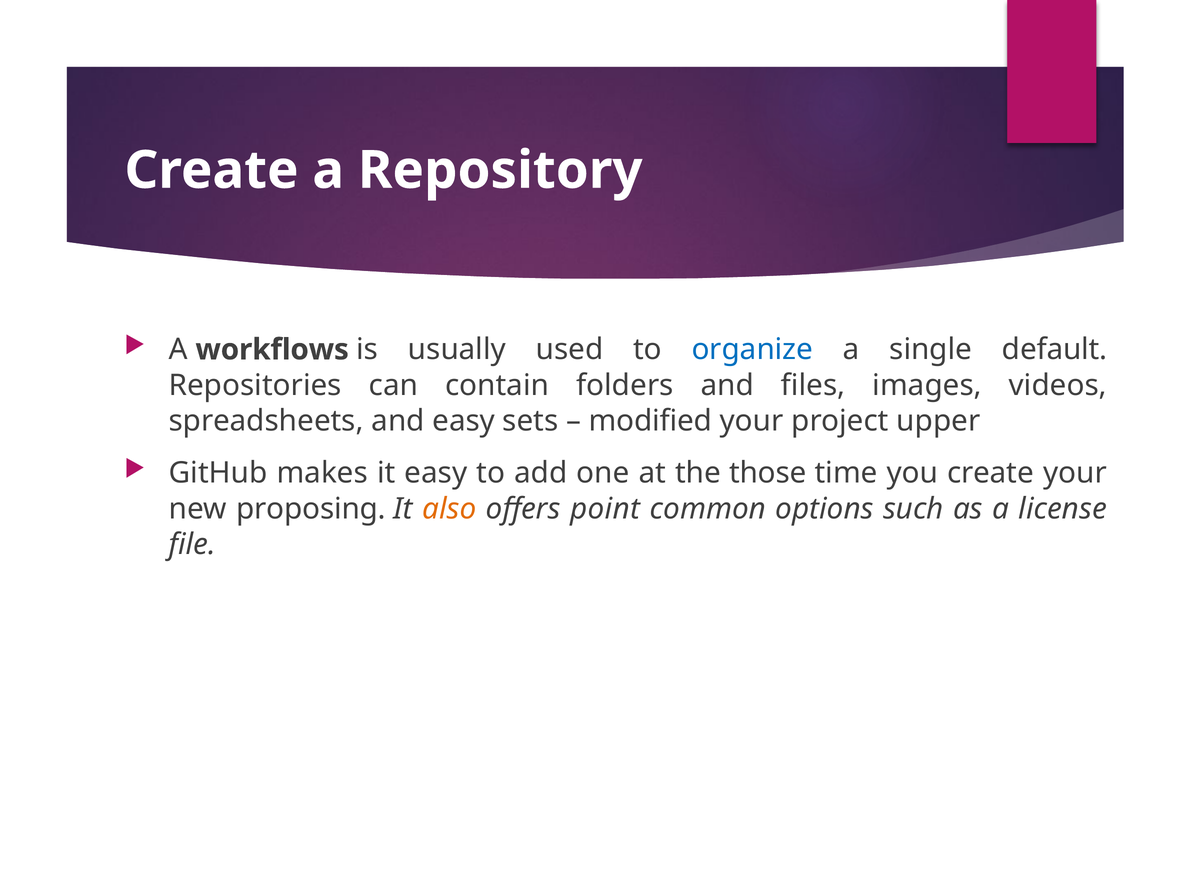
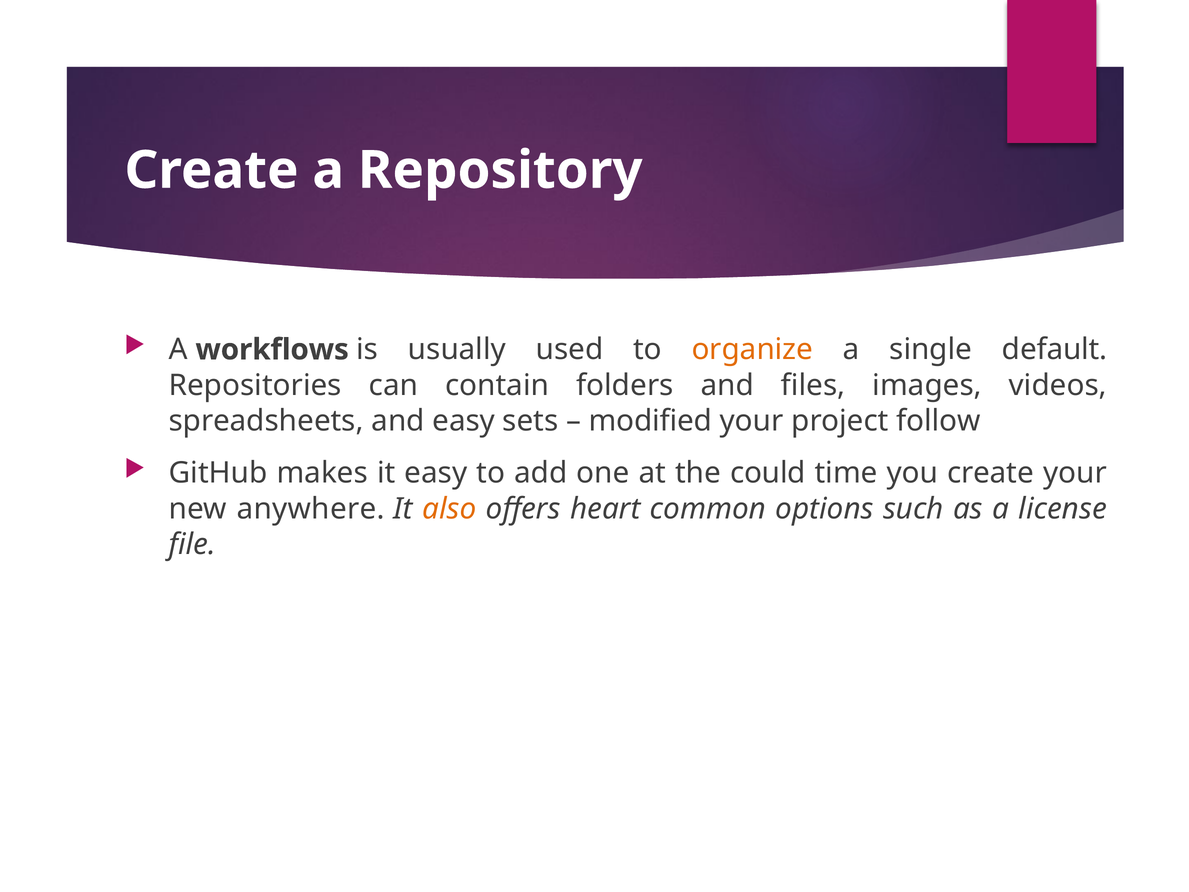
organize colour: blue -> orange
upper: upper -> follow
those: those -> could
proposing: proposing -> anywhere
point: point -> heart
